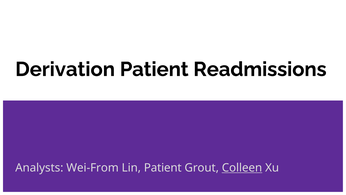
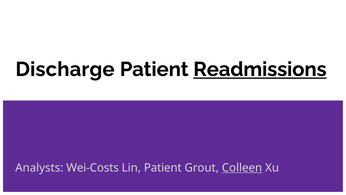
Derivation: Derivation -> Discharge
Readmissions underline: none -> present
Wei-From: Wei-From -> Wei-Costs
